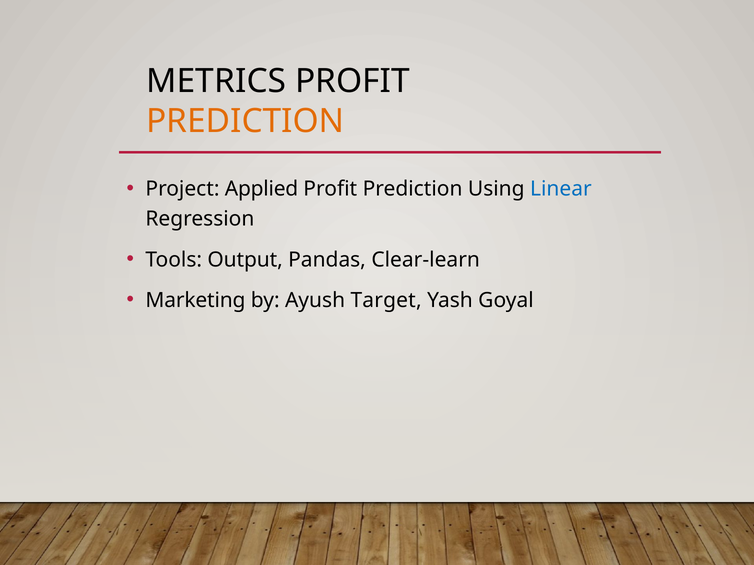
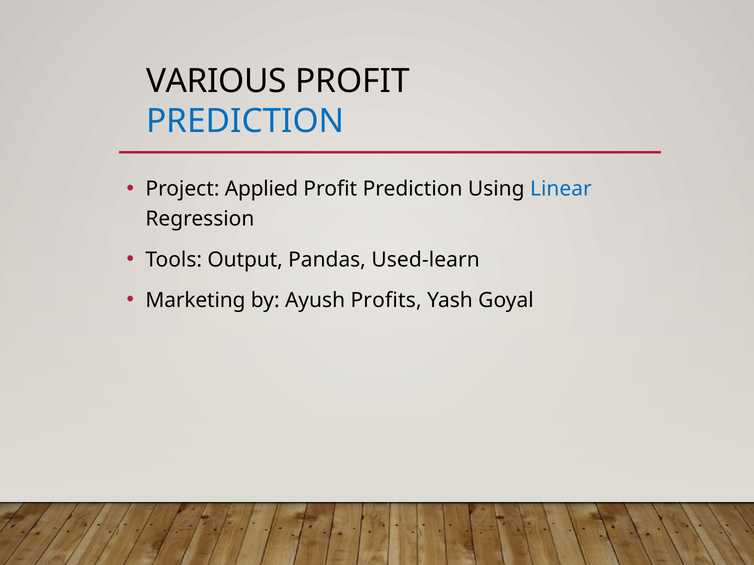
METRICS: METRICS -> VARIOUS
PREDICTION at (245, 121) colour: orange -> blue
Clear-learn: Clear-learn -> Used-learn
Target: Target -> Profits
